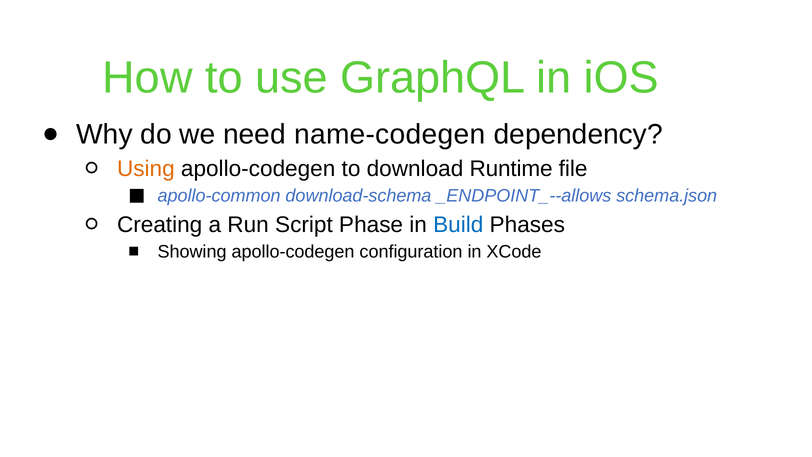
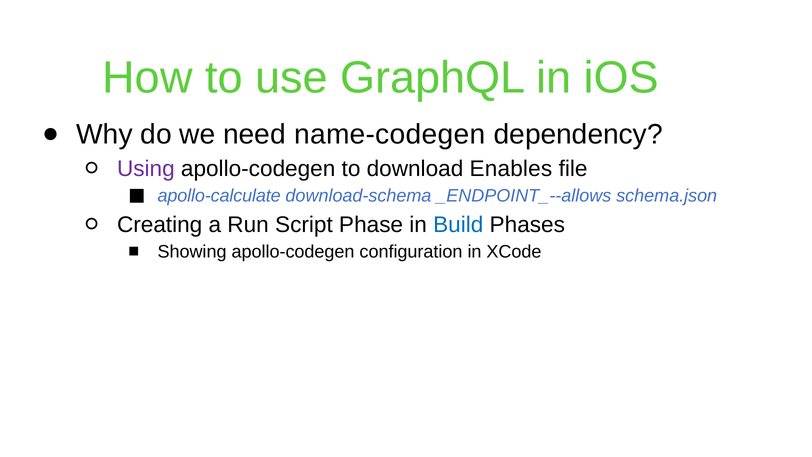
Using colour: orange -> purple
Runtime: Runtime -> Enables
apollo-common: apollo-common -> apollo-calculate
